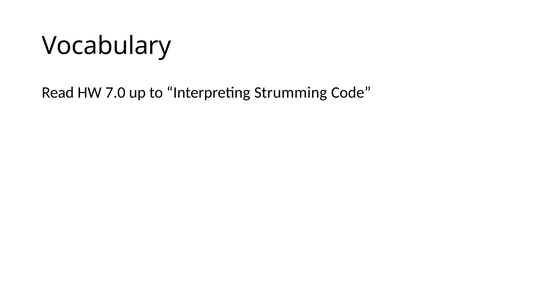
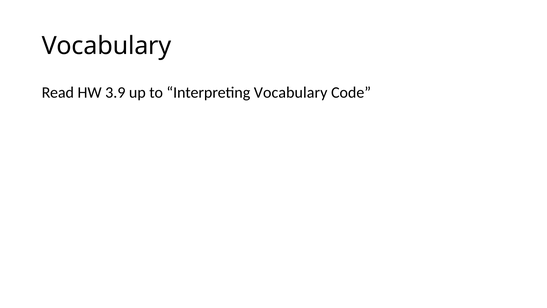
7.0: 7.0 -> 3.9
Interpreting Strumming: Strumming -> Vocabulary
